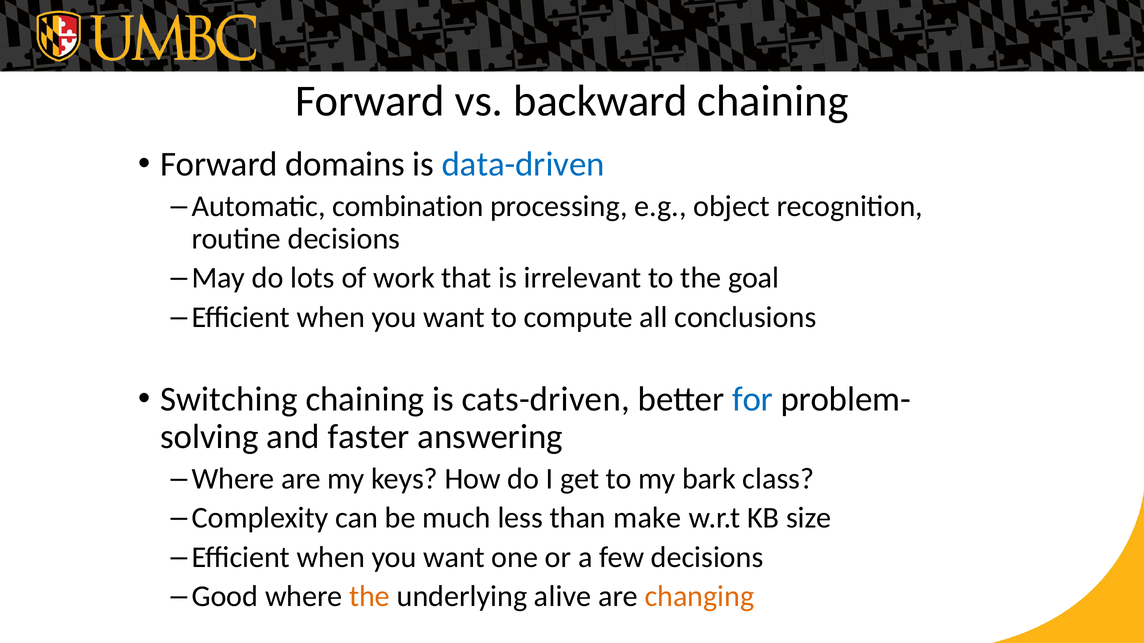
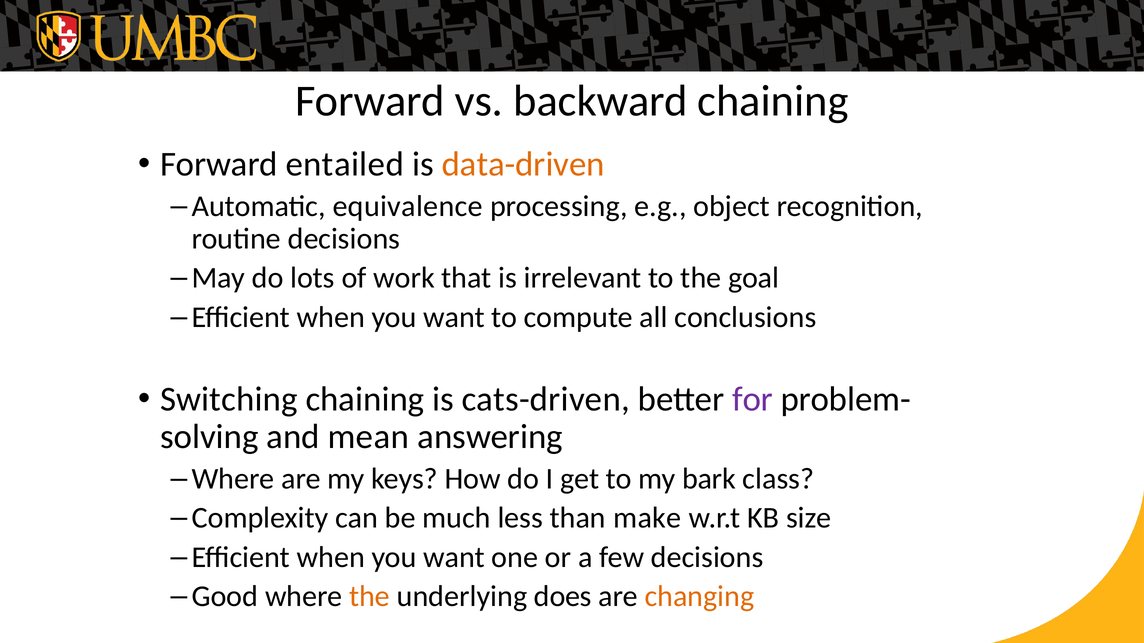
domains: domains -> entailed
data-driven colour: blue -> orange
combination: combination -> equivalence
for colour: blue -> purple
faster: faster -> mean
alive: alive -> does
